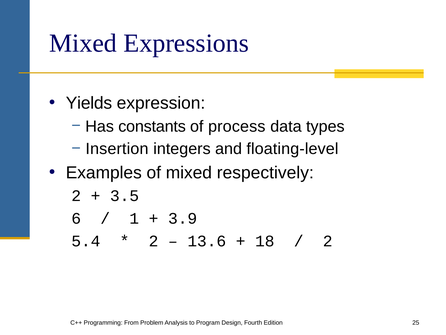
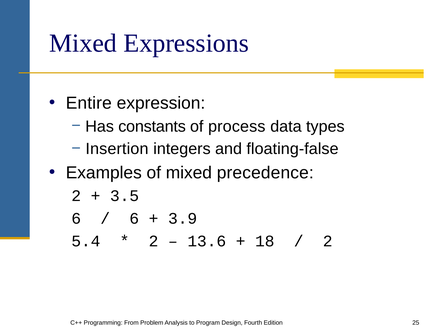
Yields: Yields -> Entire
floating-level: floating-level -> floating-false
respectively: respectively -> precedence
1 at (134, 218): 1 -> 6
